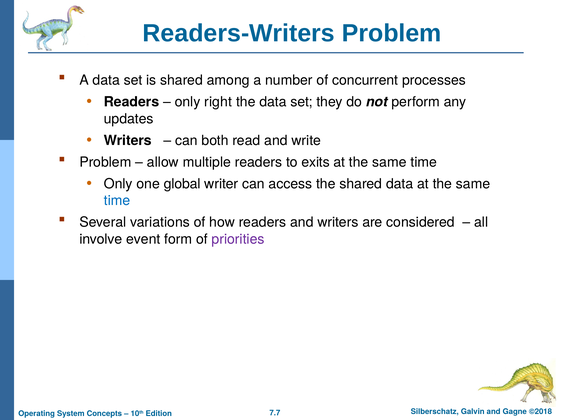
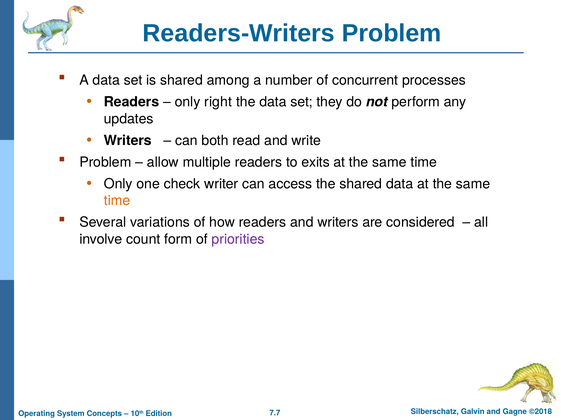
global: global -> check
time at (117, 201) colour: blue -> orange
event: event -> count
